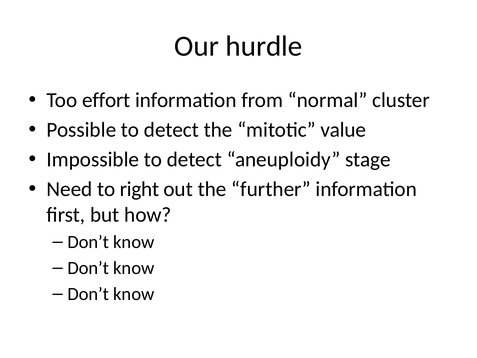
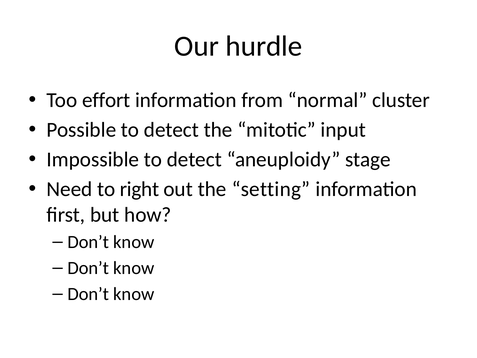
value: value -> input
further: further -> setting
